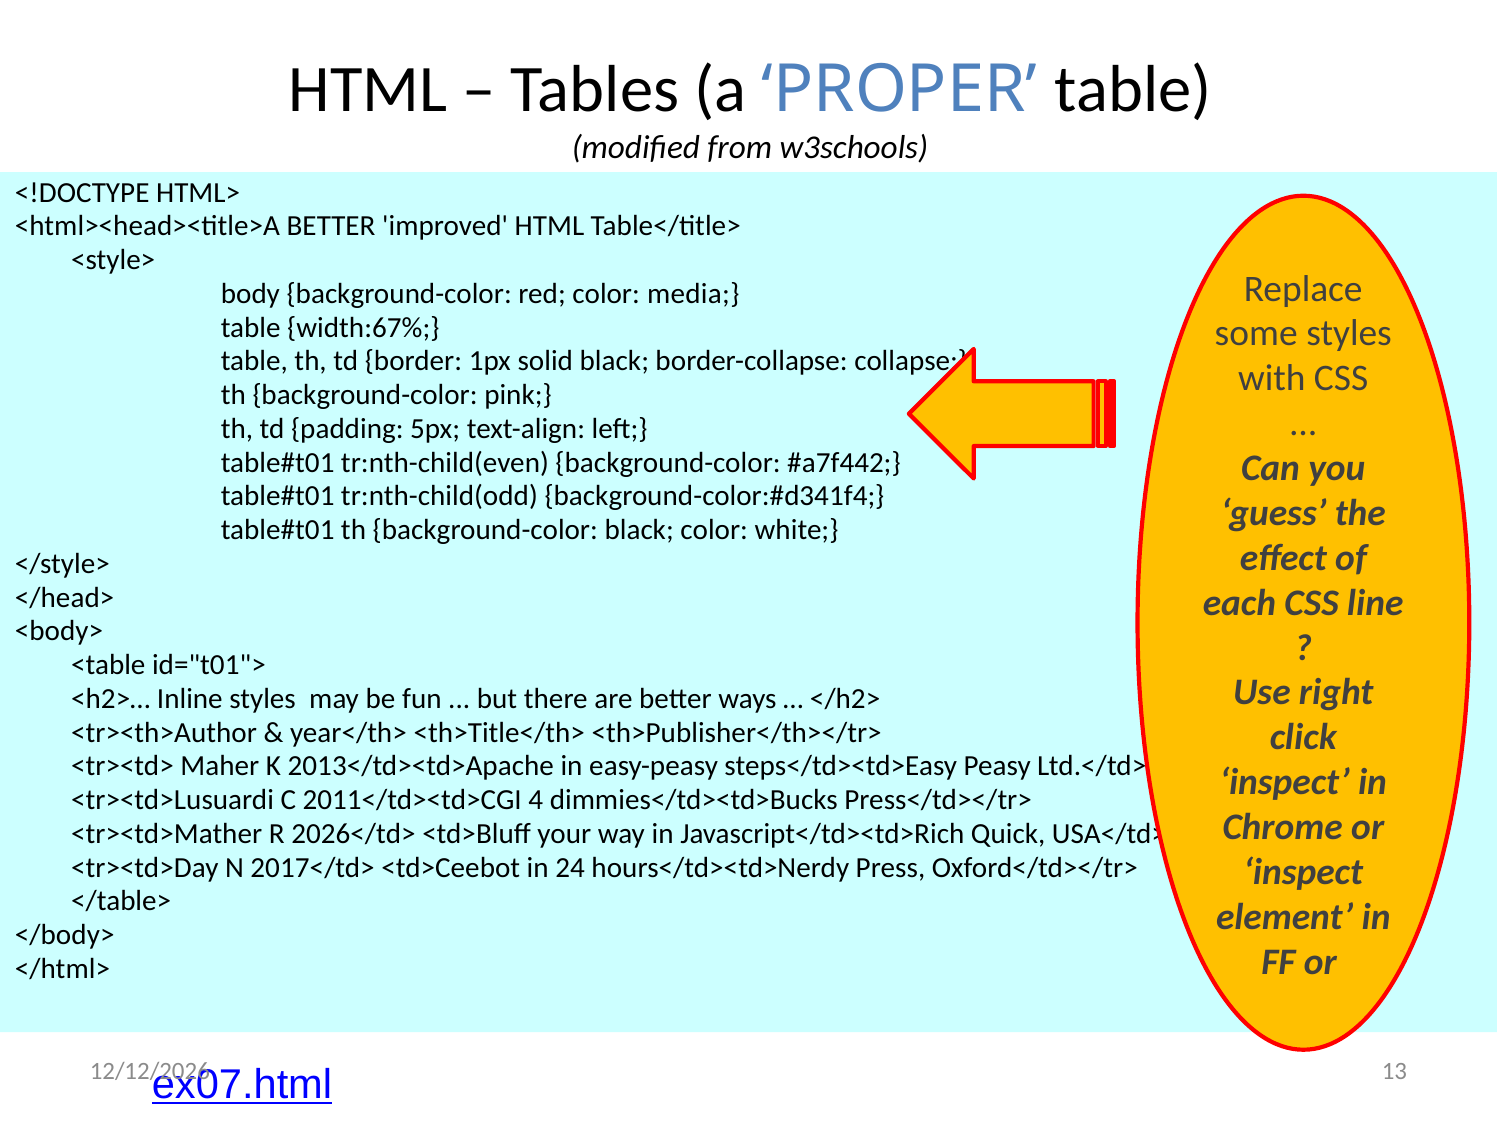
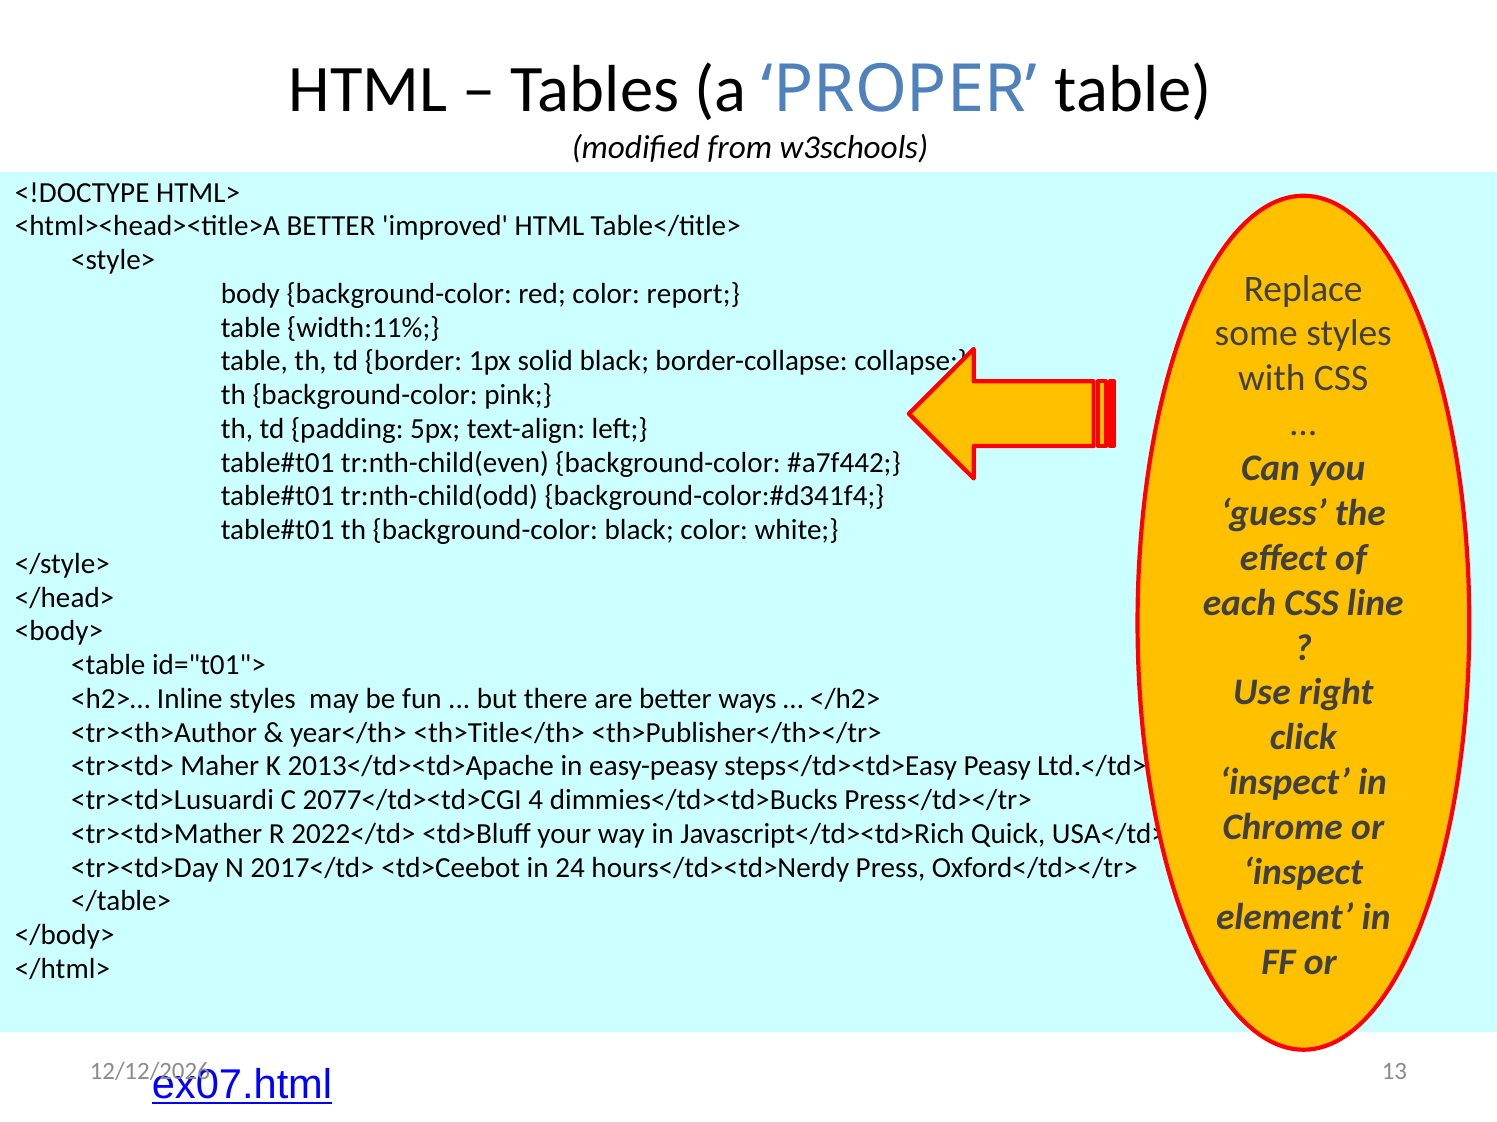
media: media -> report
width:67%: width:67% -> width:11%
2011</td><td>CGI: 2011</td><td>CGI -> 2077</td><td>CGI
2026</td>: 2026</td> -> 2022</td>
